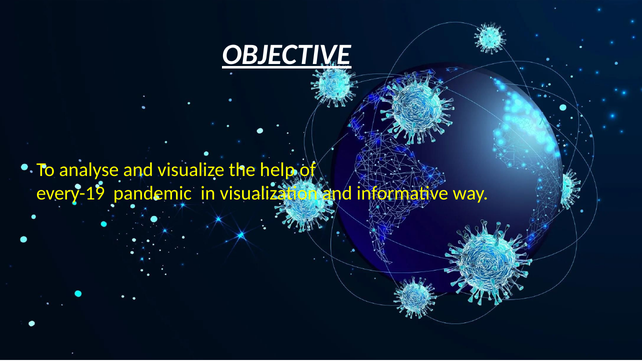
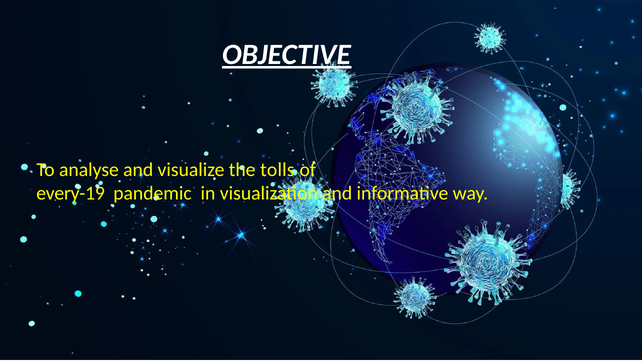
help: help -> tolls
